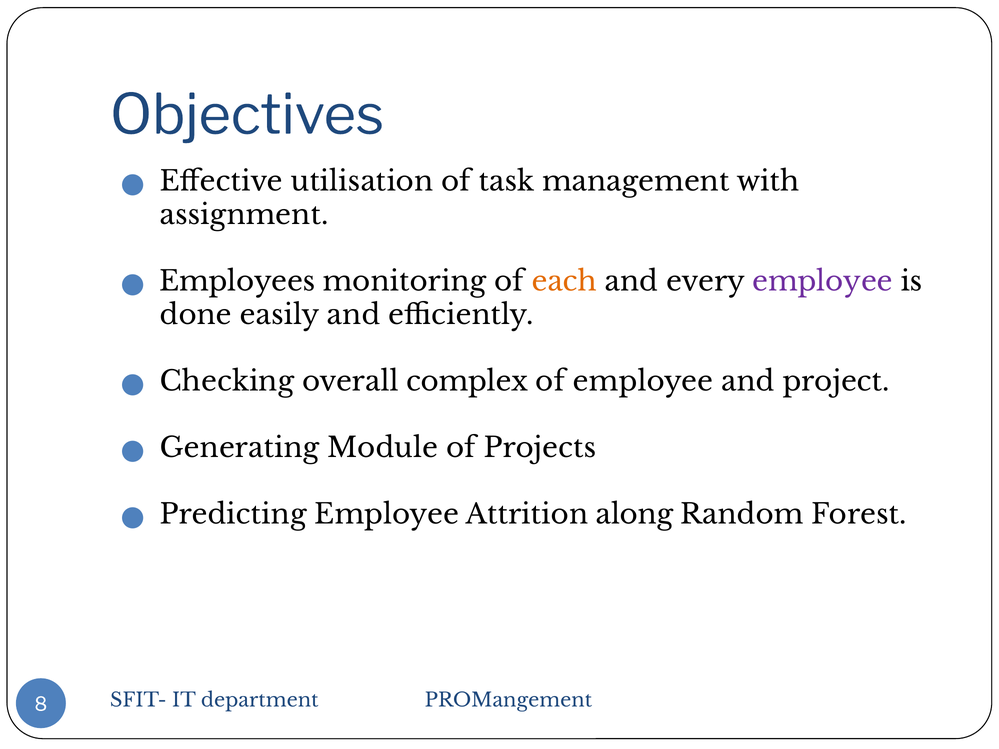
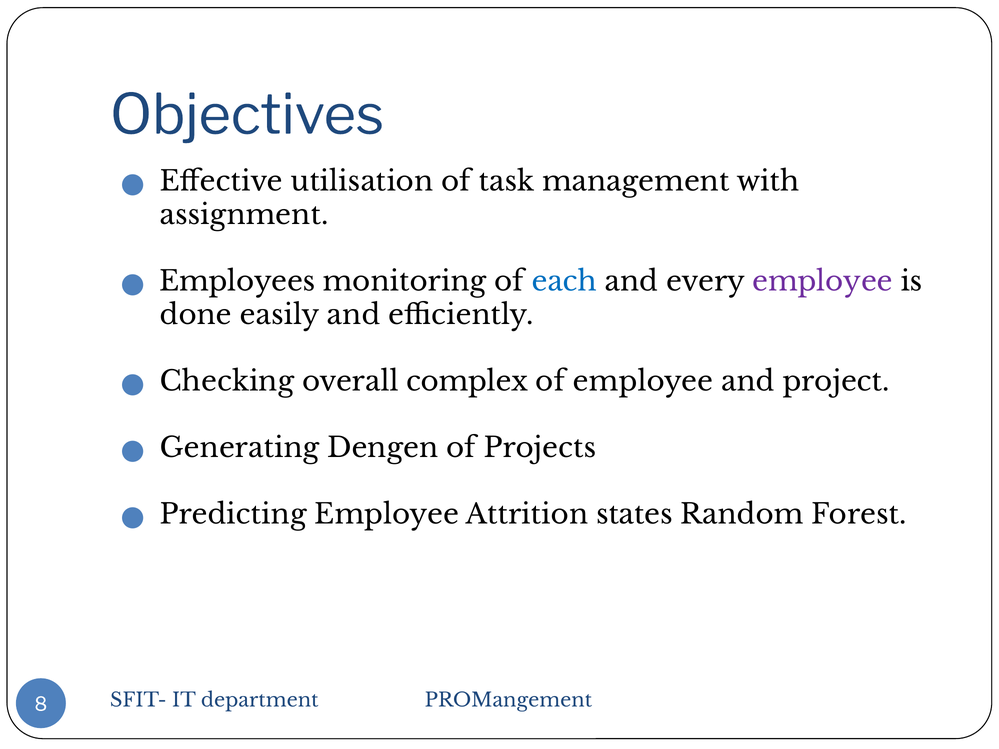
each colour: orange -> blue
Module: Module -> Dengen
along: along -> states
